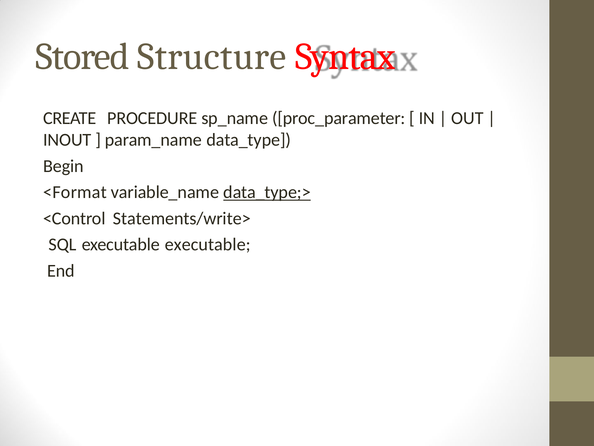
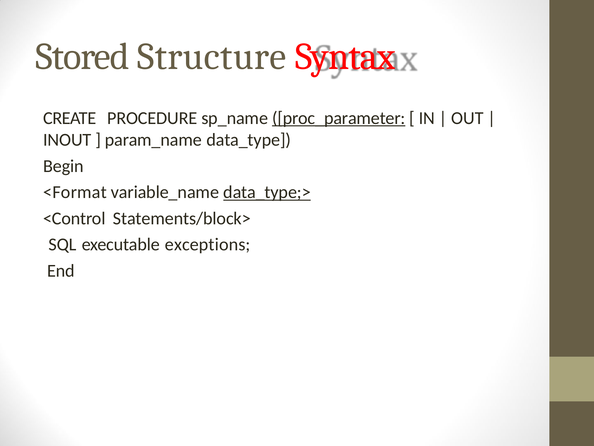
proc_parameter underline: none -> present
Statements/write>: Statements/write> -> Statements/block>
executable executable: executable -> exceptions
